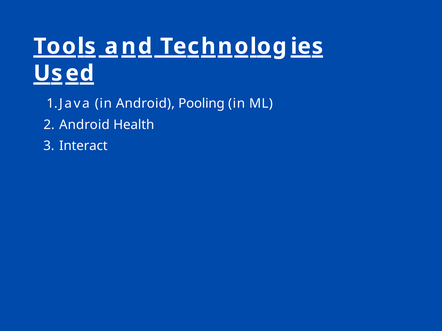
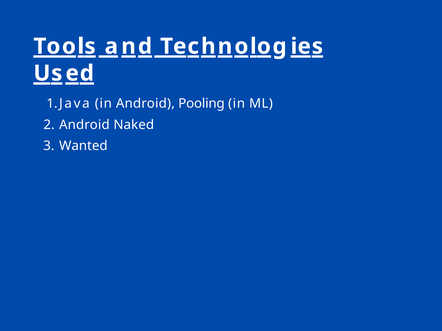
Health: Health -> Naked
Interact: Interact -> Wanted
